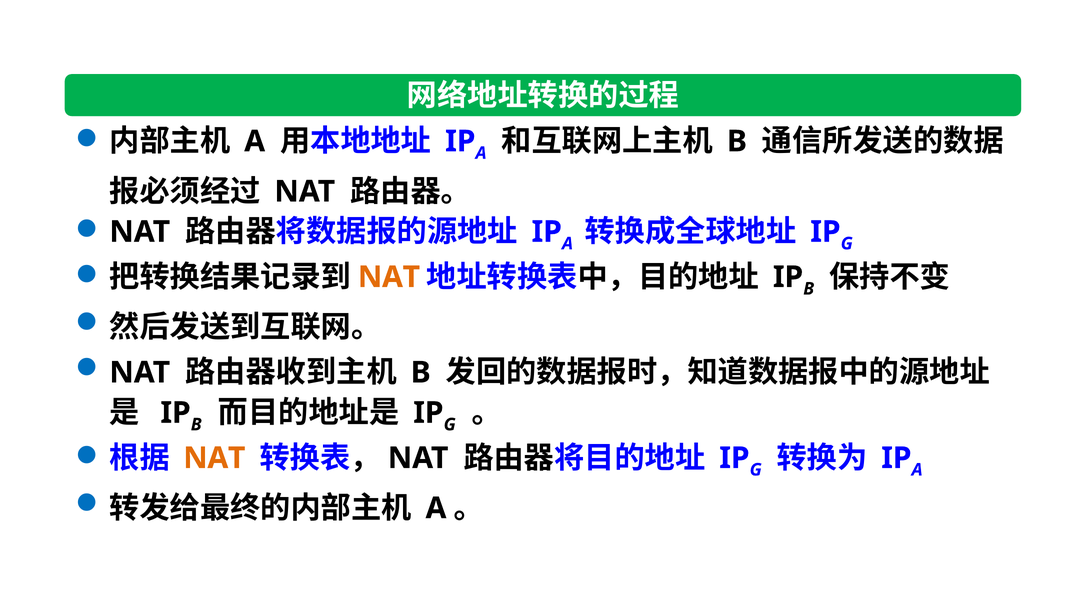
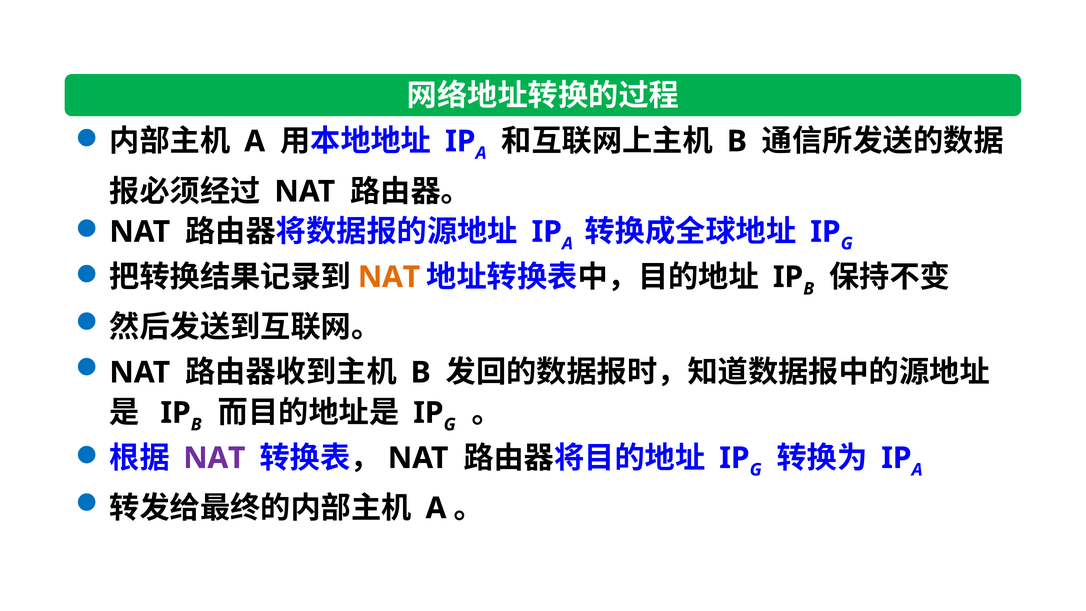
NAT at (214, 458) colour: orange -> purple
